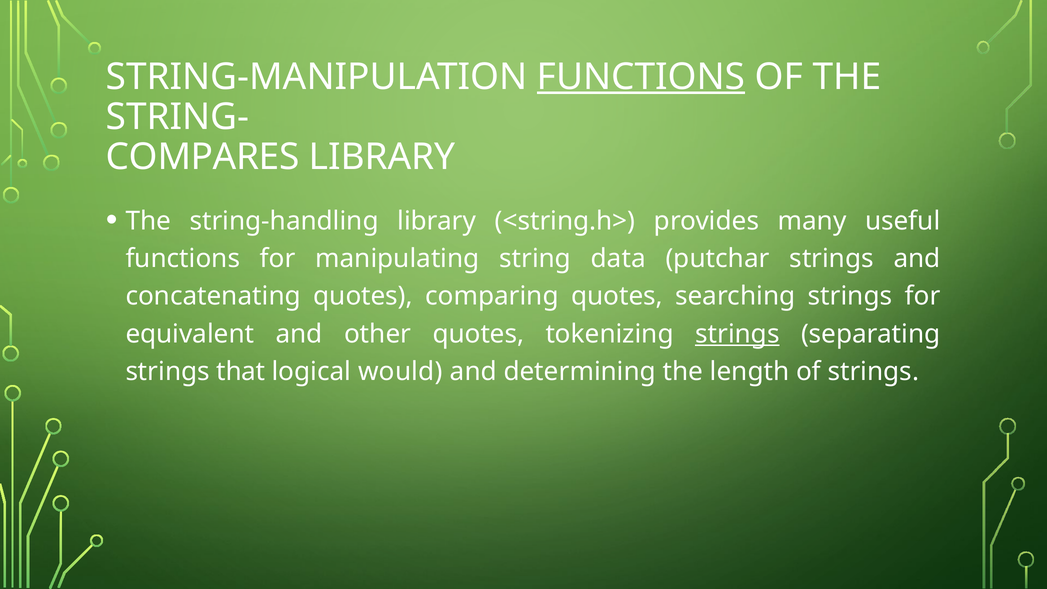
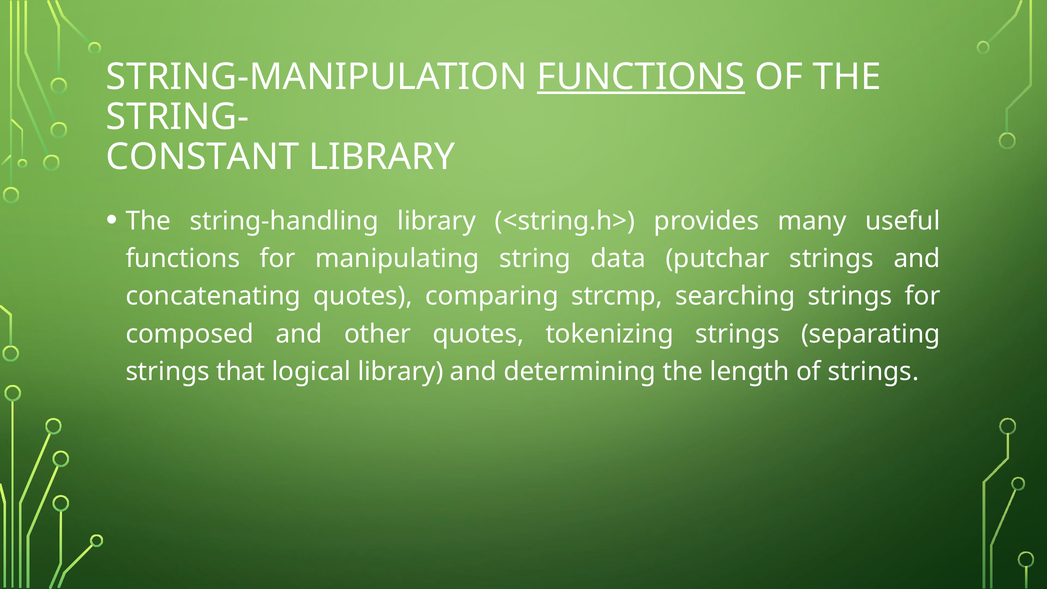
COMPARES: COMPARES -> CONSTANT
comparing quotes: quotes -> strcmp
equivalent: equivalent -> composed
strings at (737, 334) underline: present -> none
logical would: would -> library
